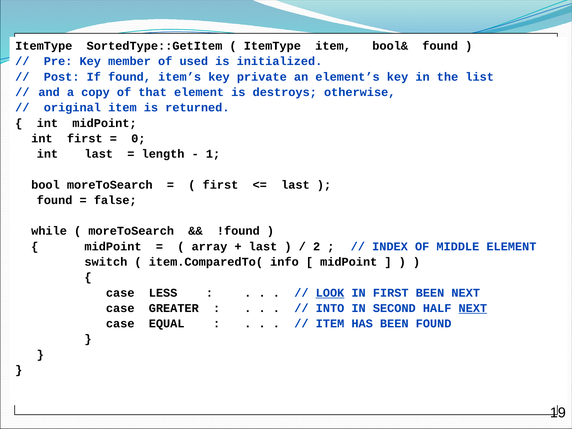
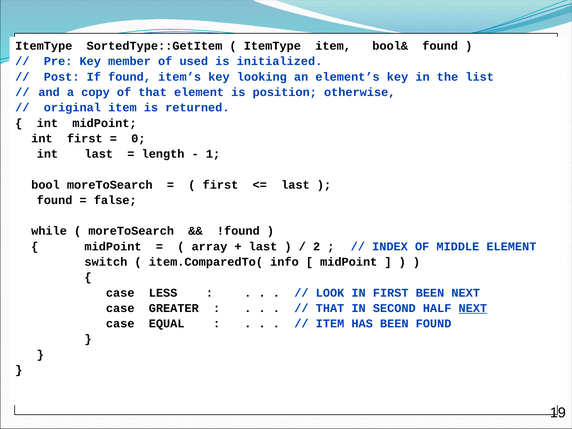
private: private -> looking
destroys: destroys -> position
LOOK underline: present -> none
INTO at (330, 308): INTO -> THAT
